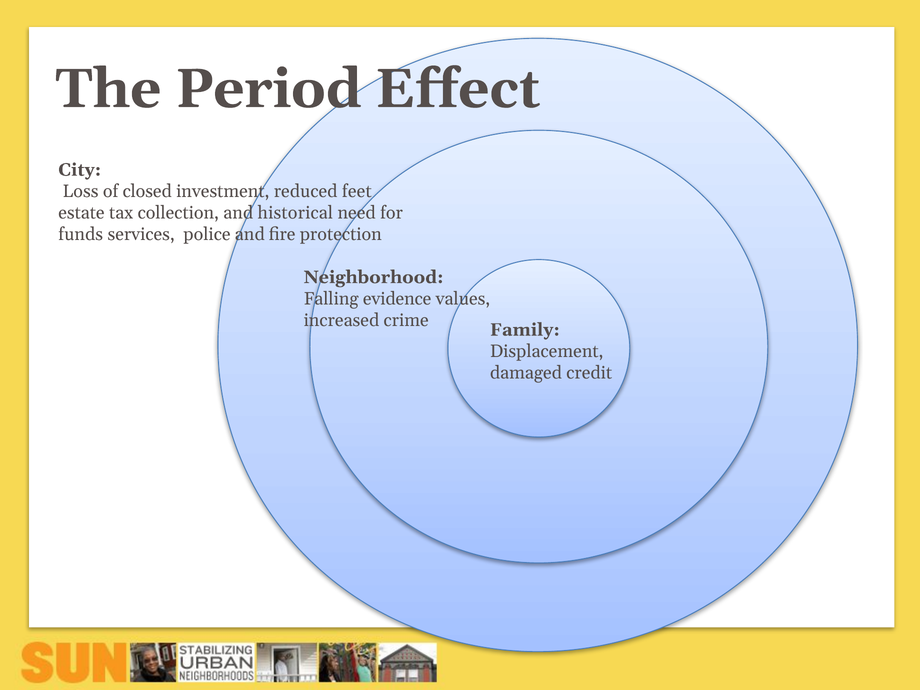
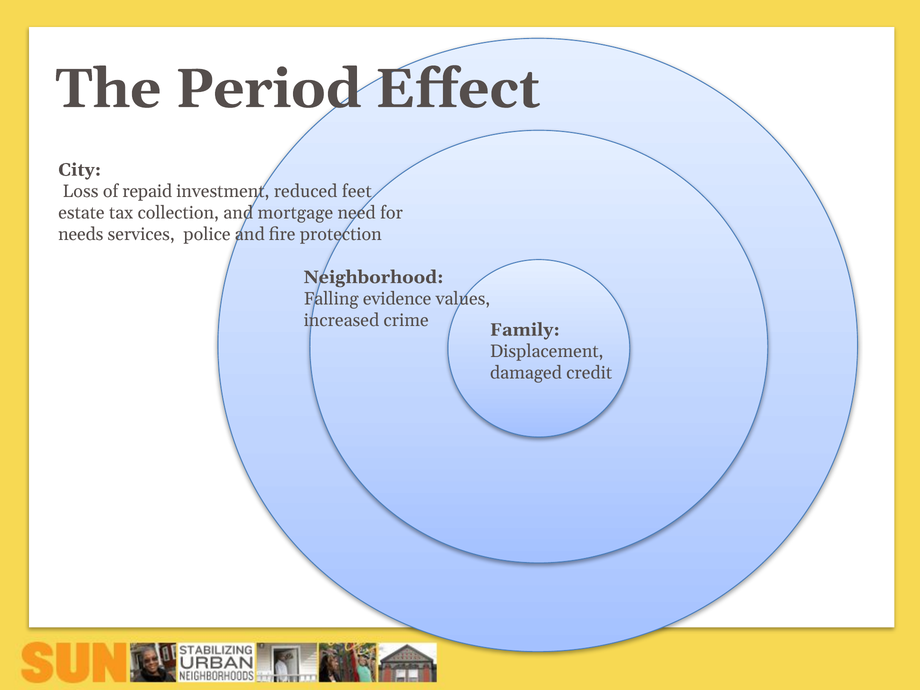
closed: closed -> repaid
historical: historical -> mortgage
funds: funds -> needs
